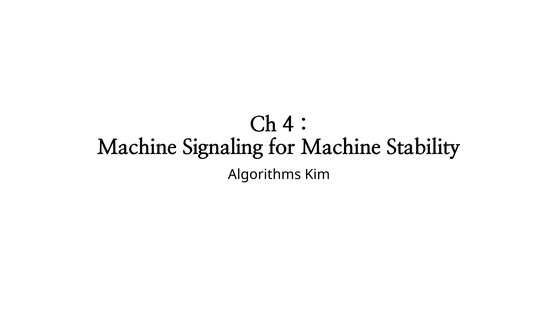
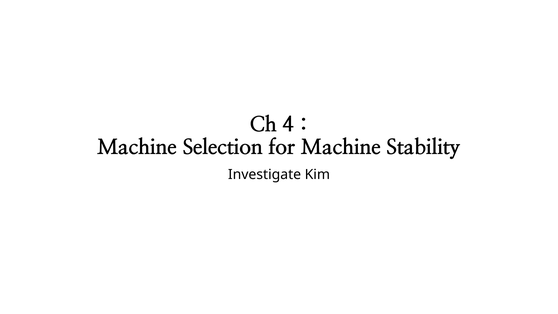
Signaling: Signaling -> Selection
Algorithms: Algorithms -> Investigate
